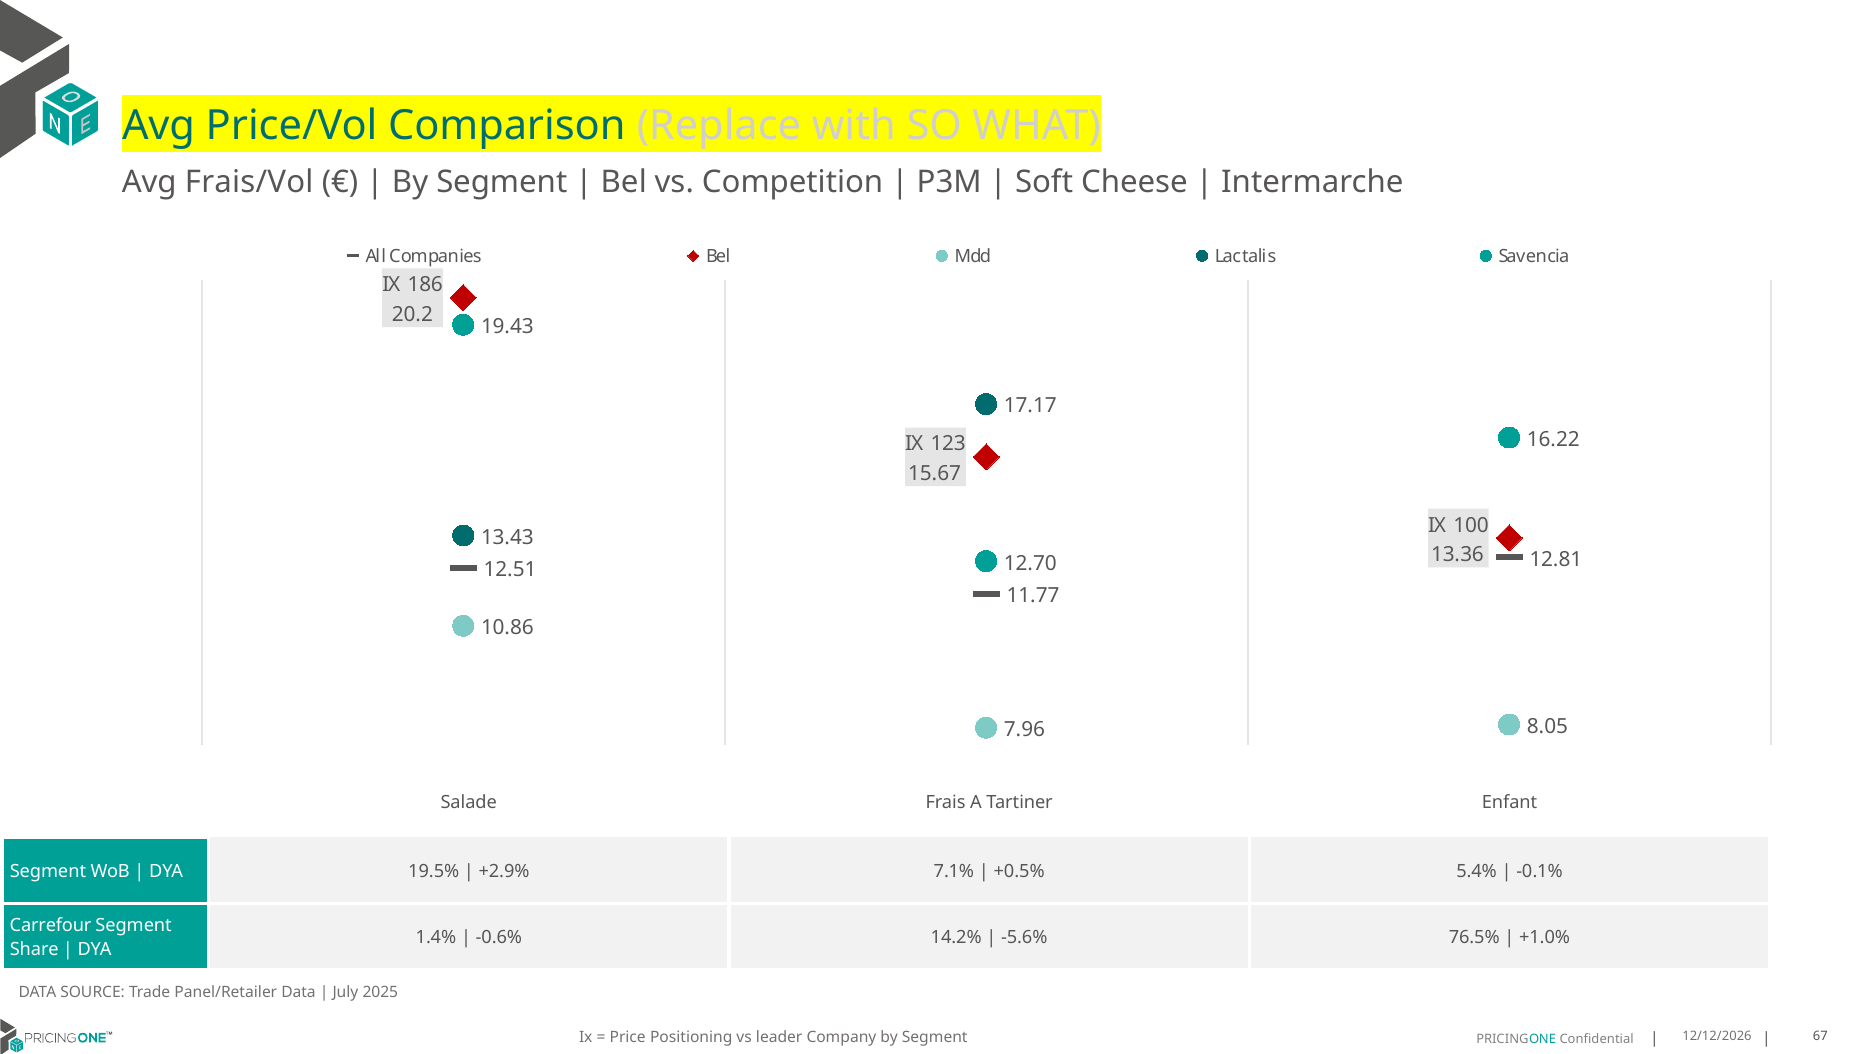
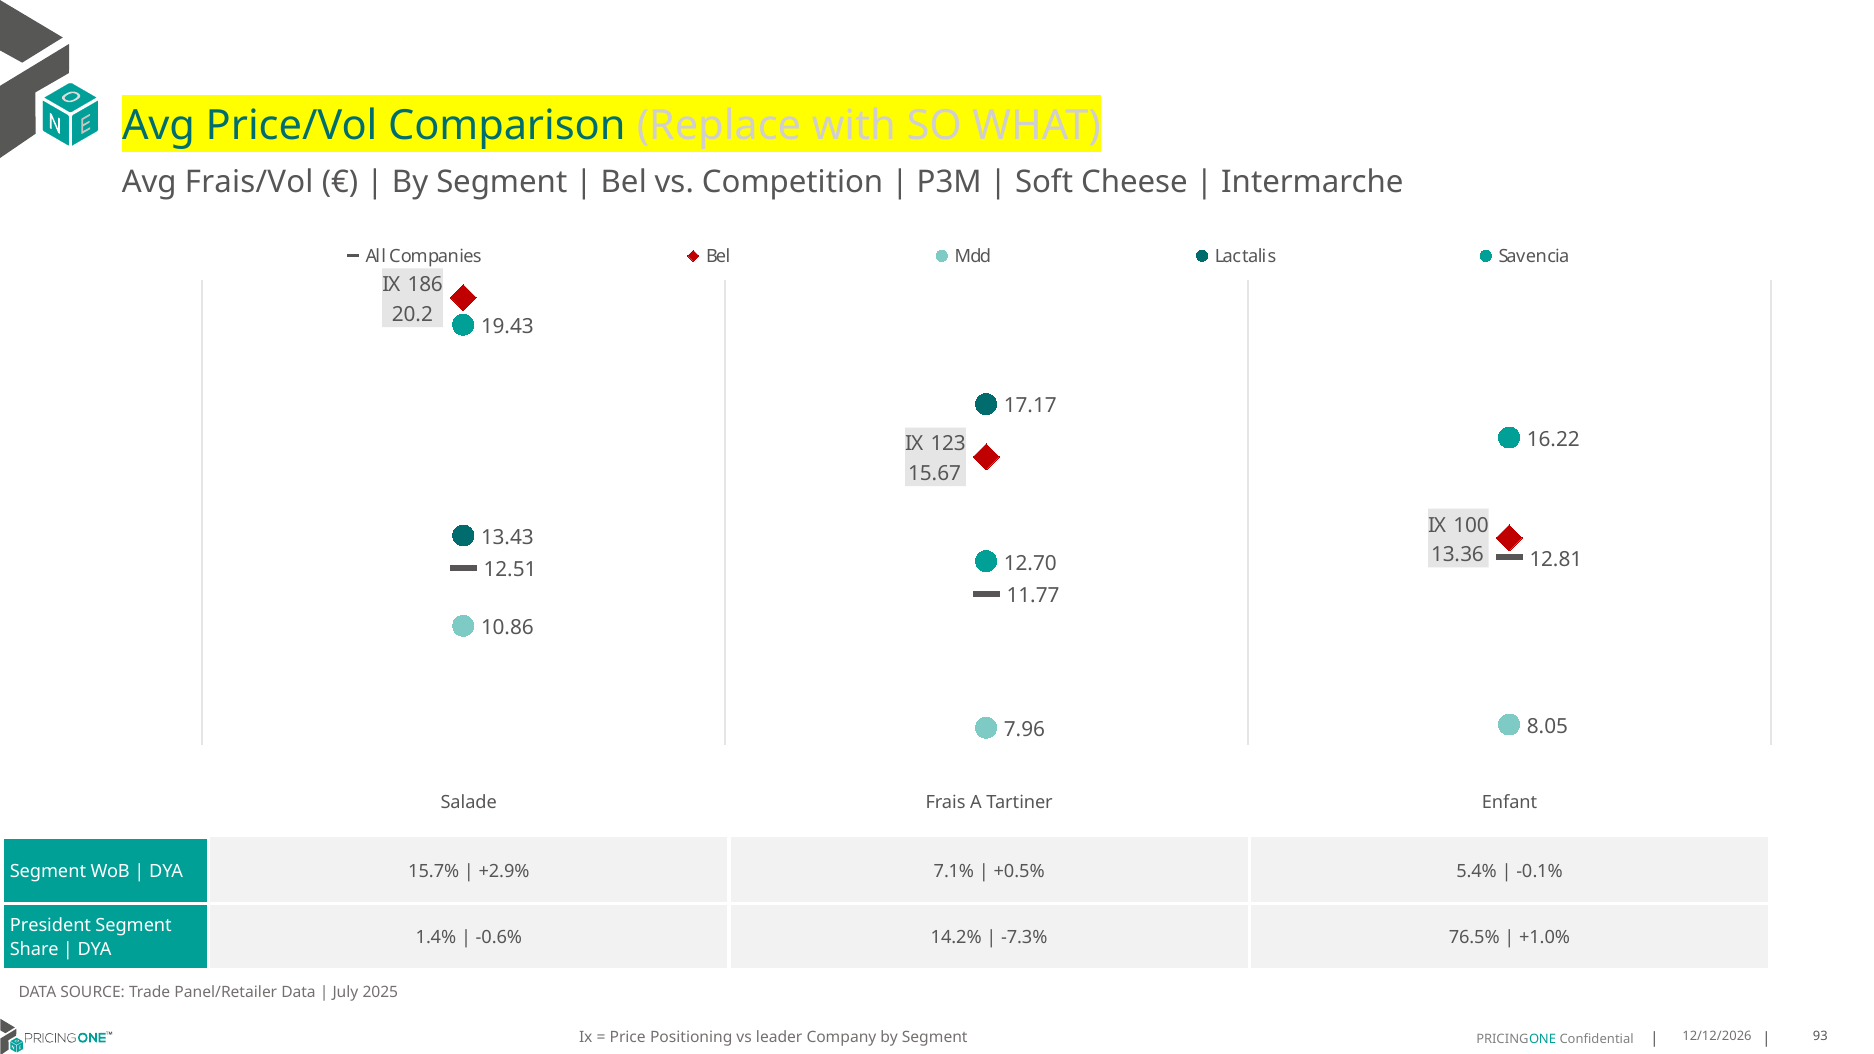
19.5%: 19.5% -> 15.7%
Carrefour: Carrefour -> President
-5.6%: -5.6% -> -7.3%
67: 67 -> 93
